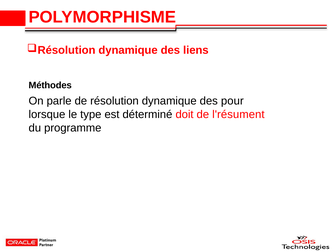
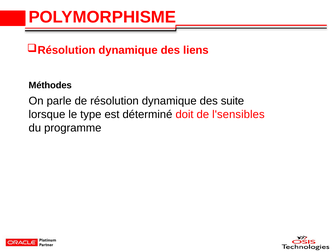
pour: pour -> suite
l'résument: l'résument -> l'sensibles
